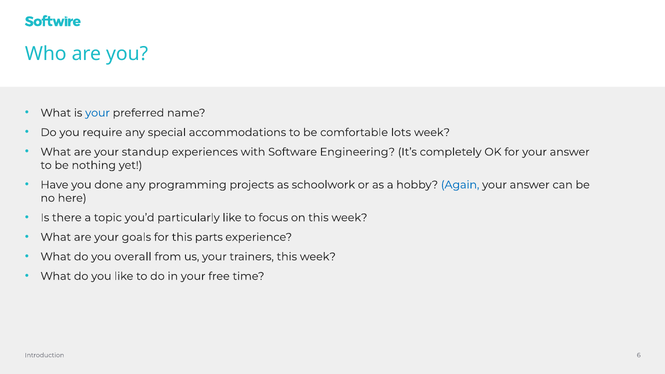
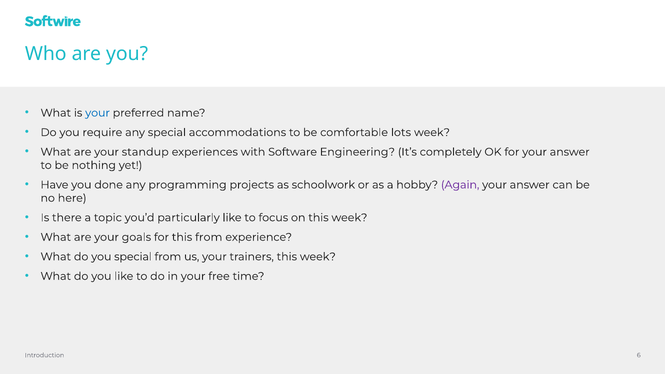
Again colour: blue -> purple
this parts: parts -> from
you overall: overall -> special
